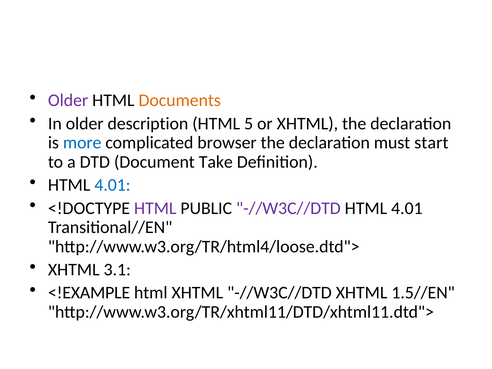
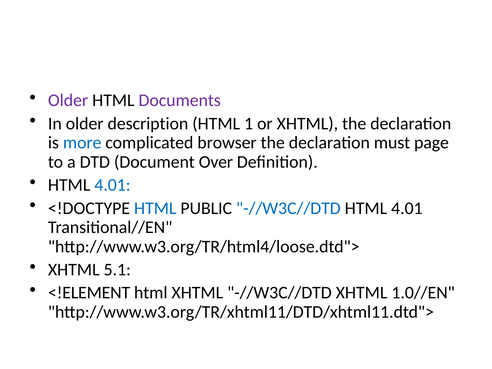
Documents colour: orange -> purple
5: 5 -> 1
start: start -> page
Take: Take -> Over
HTML at (155, 208) colour: purple -> blue
-//W3C//DTD at (288, 208) colour: purple -> blue
3.1: 3.1 -> 5.1
<!EXAMPLE: <!EXAMPLE -> <!ELEMENT
1.5//EN: 1.5//EN -> 1.0//EN
